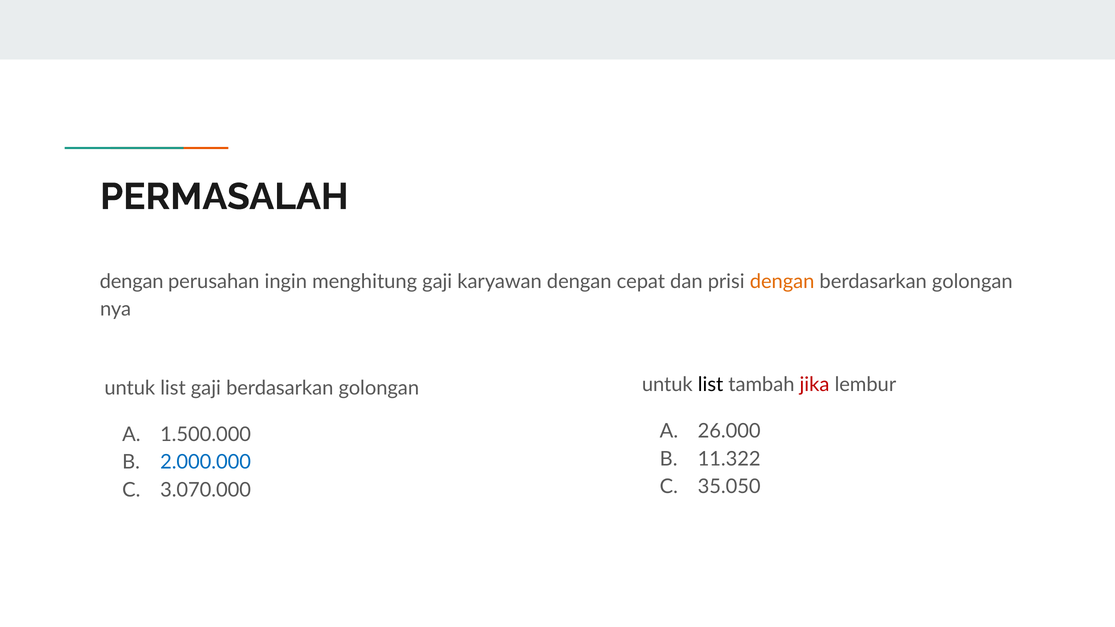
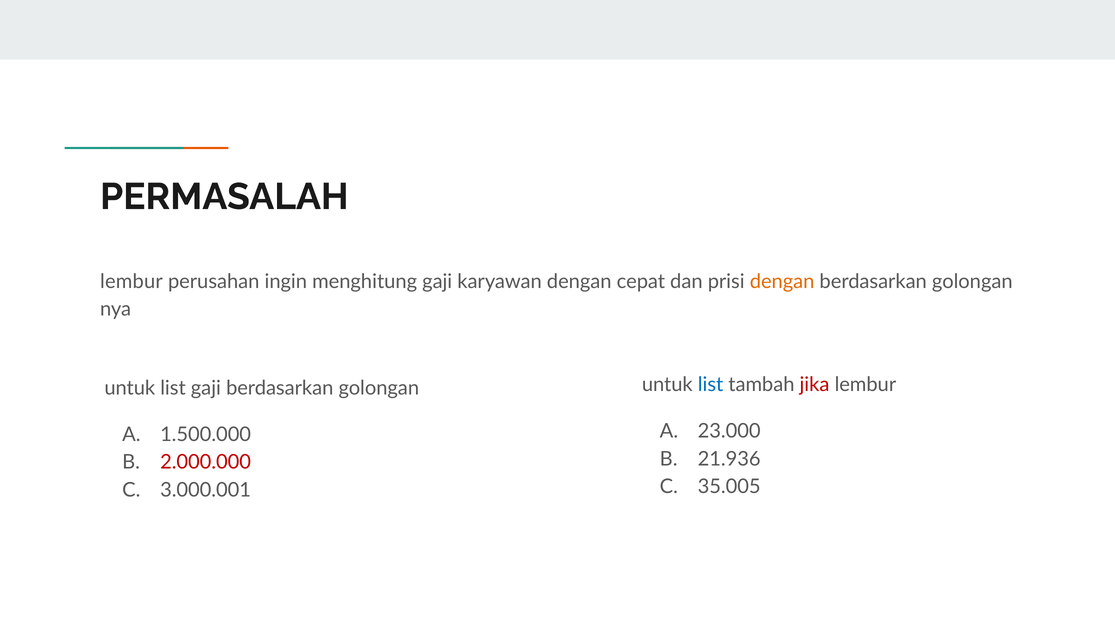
dengan at (132, 282): dengan -> lembur
list at (711, 385) colour: black -> blue
26.000: 26.000 -> 23.000
11.322: 11.322 -> 21.936
2.000.000 colour: blue -> red
35.050: 35.050 -> 35.005
3.070.000: 3.070.000 -> 3.000.001
